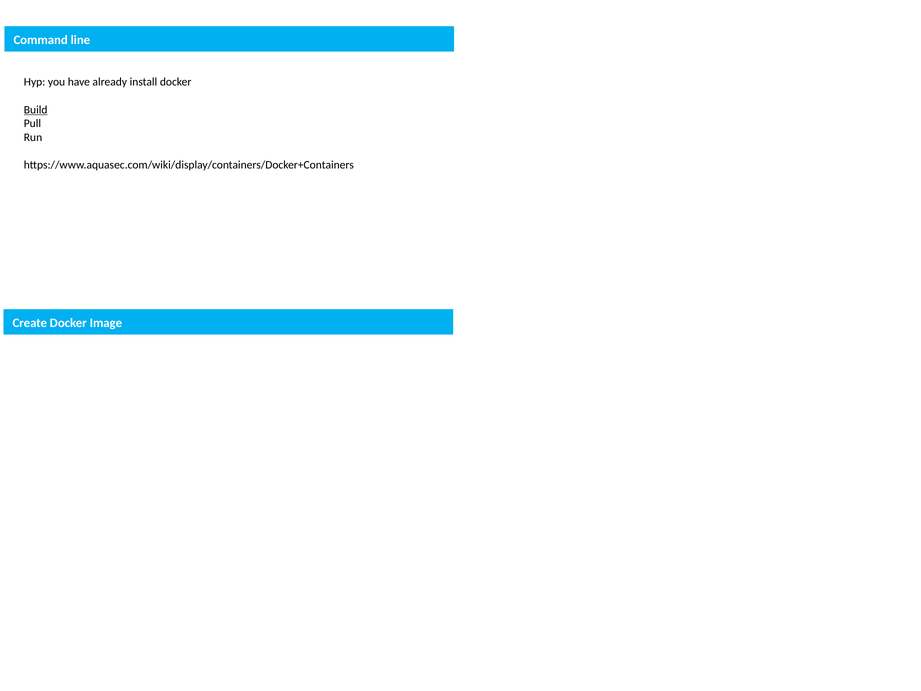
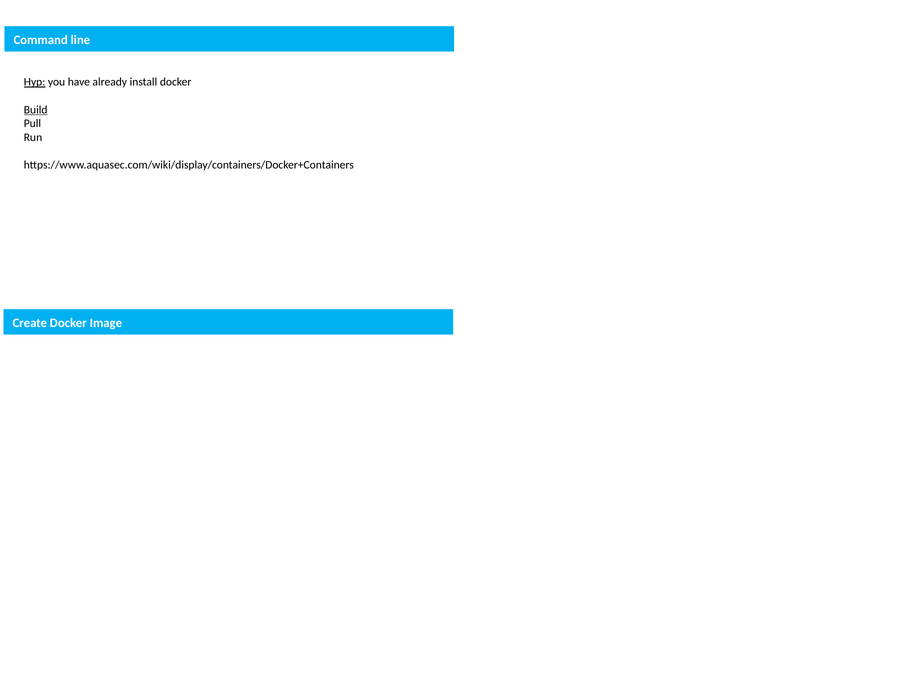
Hyp underline: none -> present
